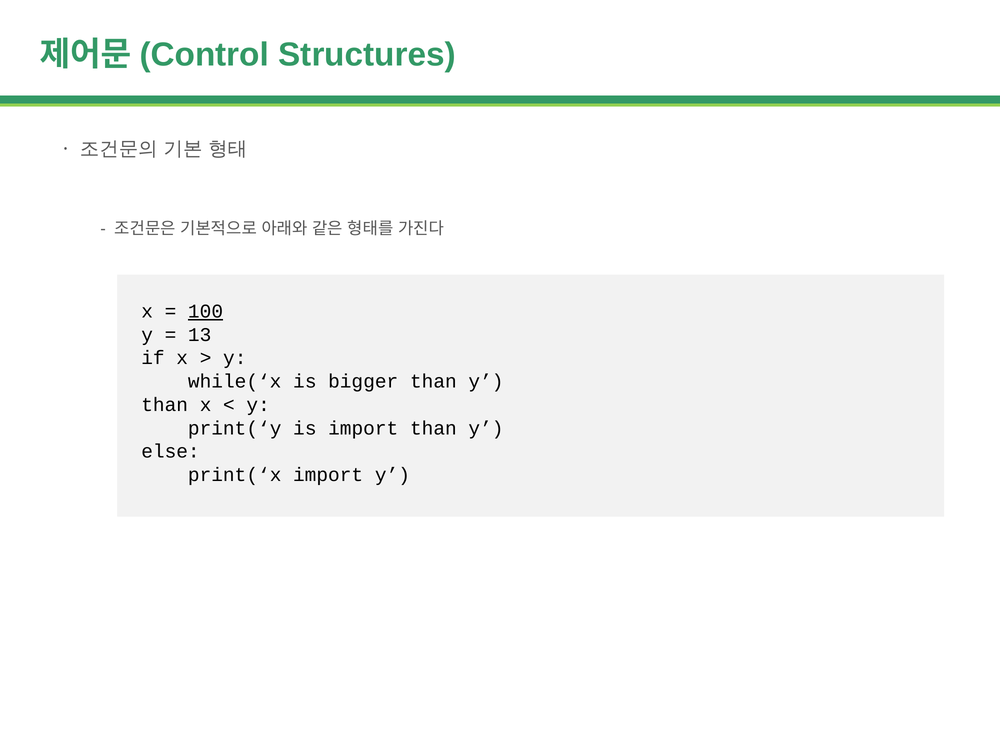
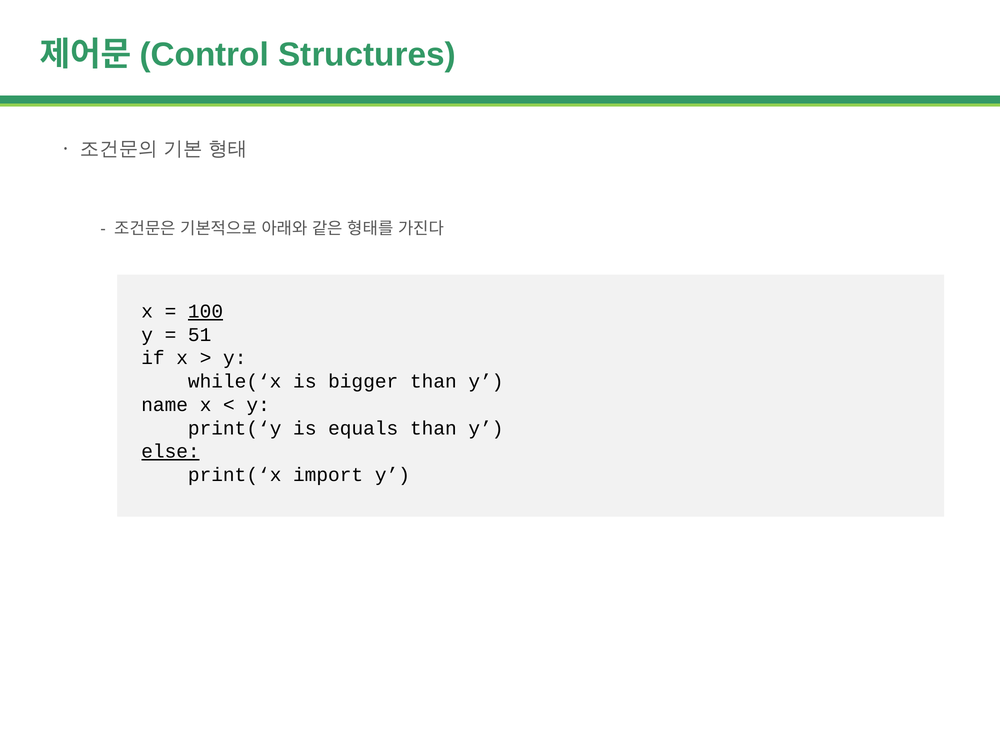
13: 13 -> 51
than at (165, 405): than -> name
is import: import -> equals
else underline: none -> present
